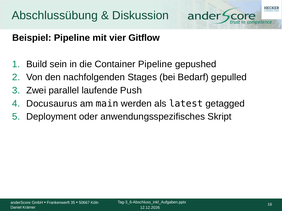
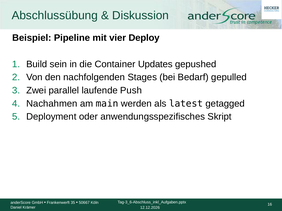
Gitflow: Gitflow -> Deploy
Container Pipeline: Pipeline -> Updates
Docusaurus: Docusaurus -> Nachahmen
